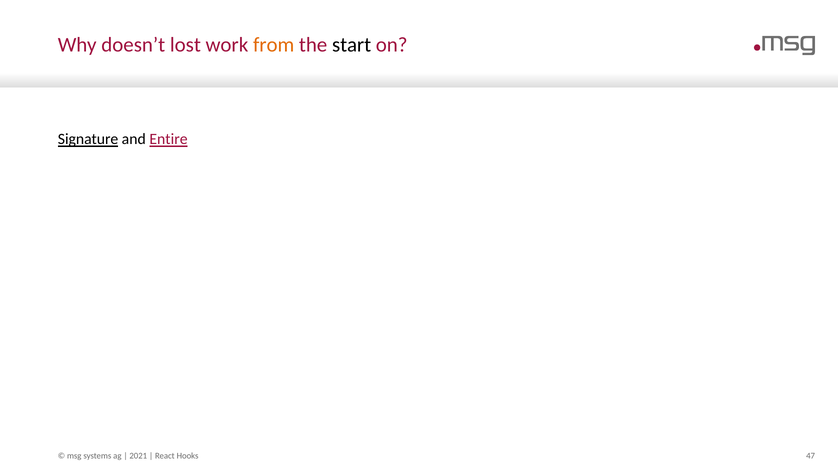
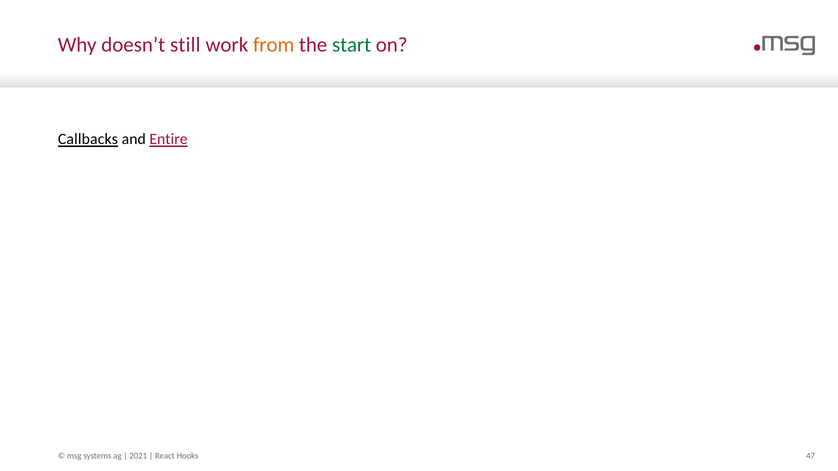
lost: lost -> still
start colour: black -> green
Signature: Signature -> Callbacks
